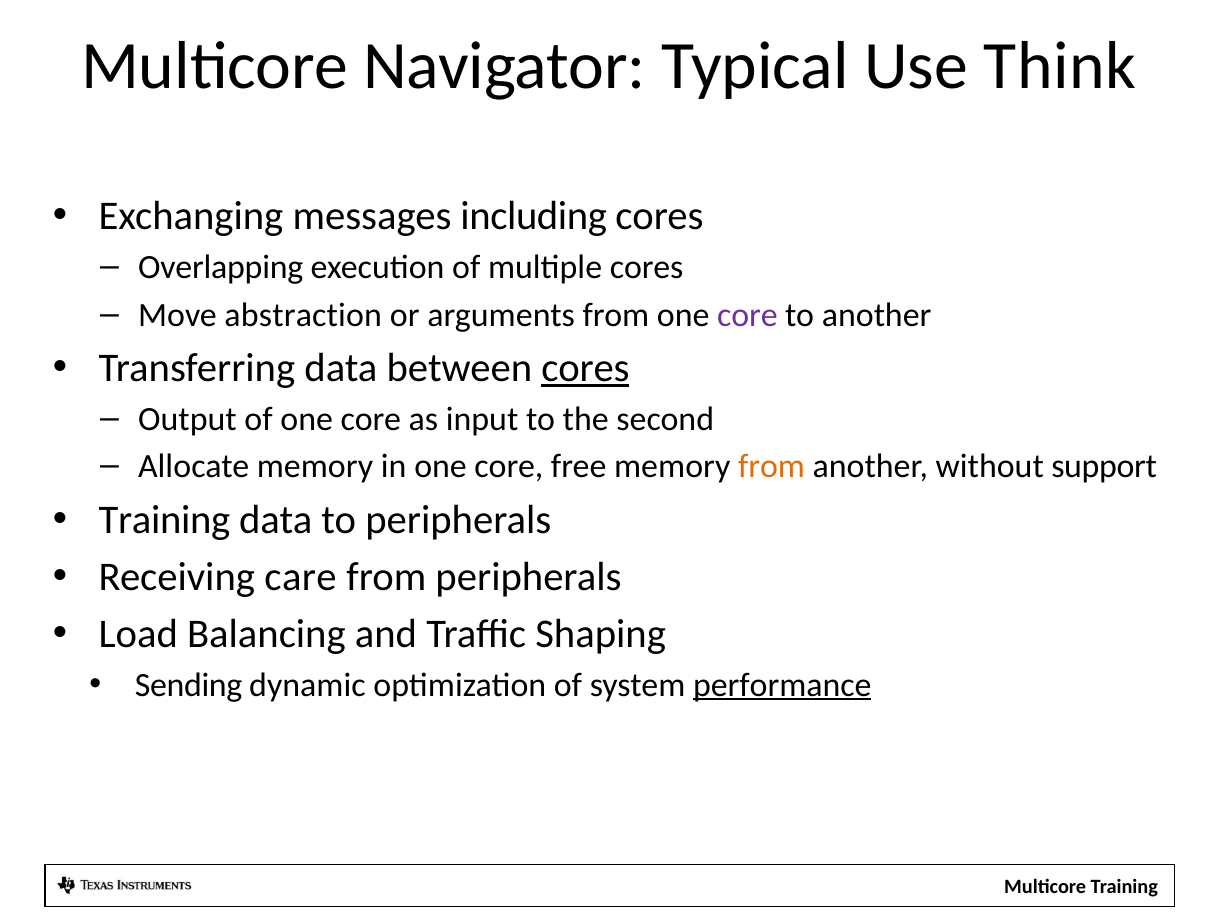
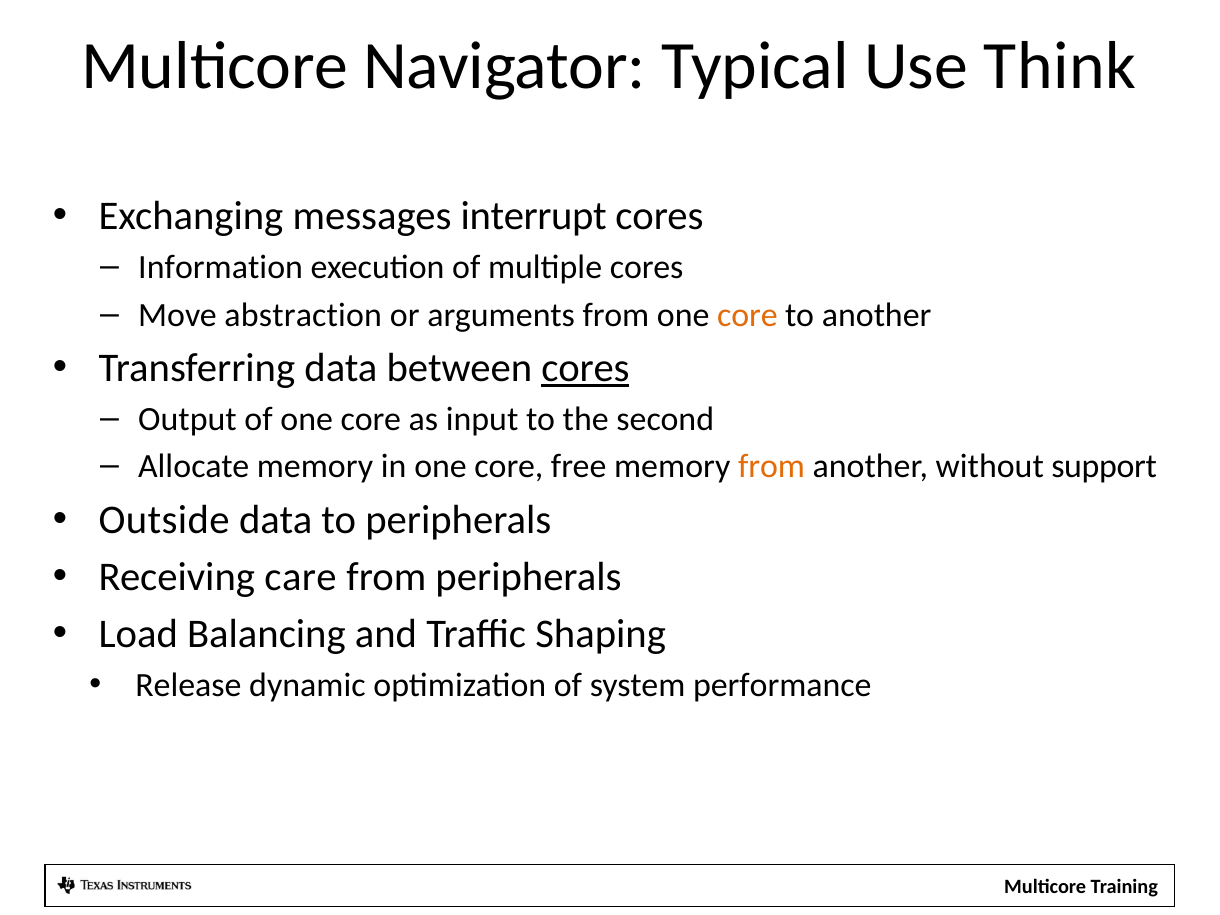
including: including -> interrupt
Overlapping: Overlapping -> Information
core at (747, 315) colour: purple -> orange
Training at (164, 520): Training -> Outside
Sending: Sending -> Release
performance underline: present -> none
